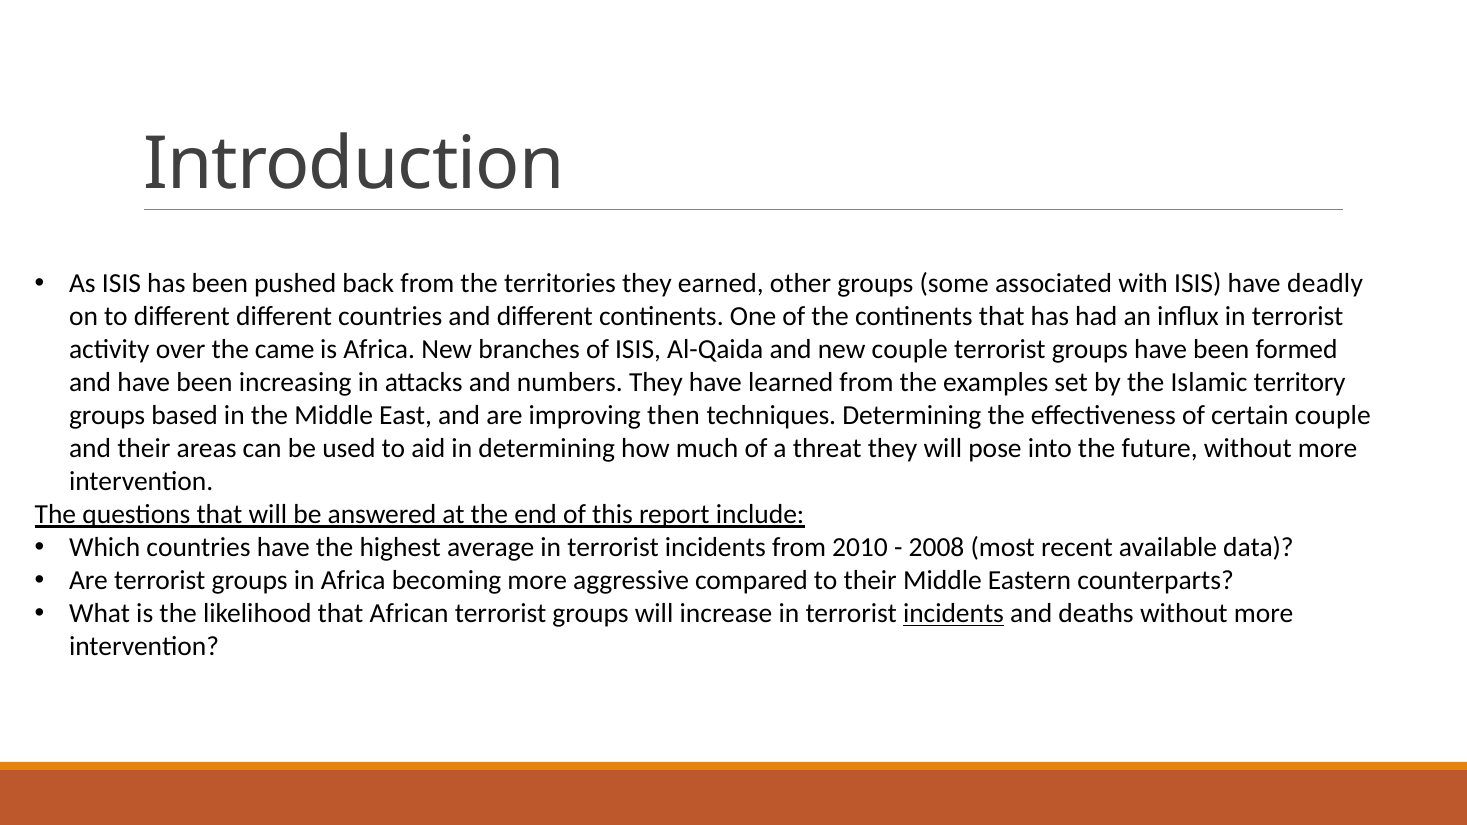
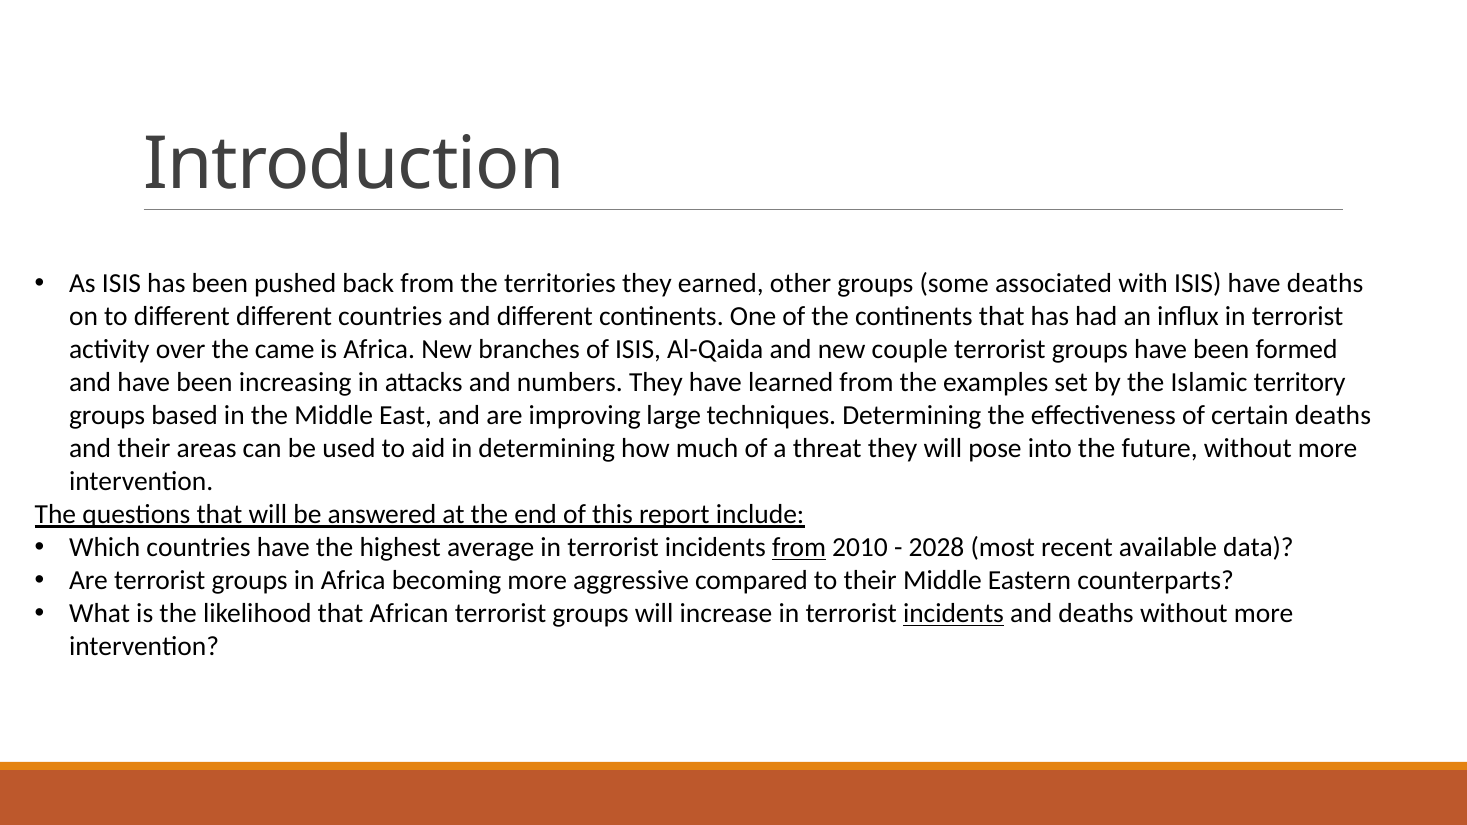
have deadly: deadly -> deaths
then: then -> large
certain couple: couple -> deaths
from at (799, 548) underline: none -> present
2008: 2008 -> 2028
